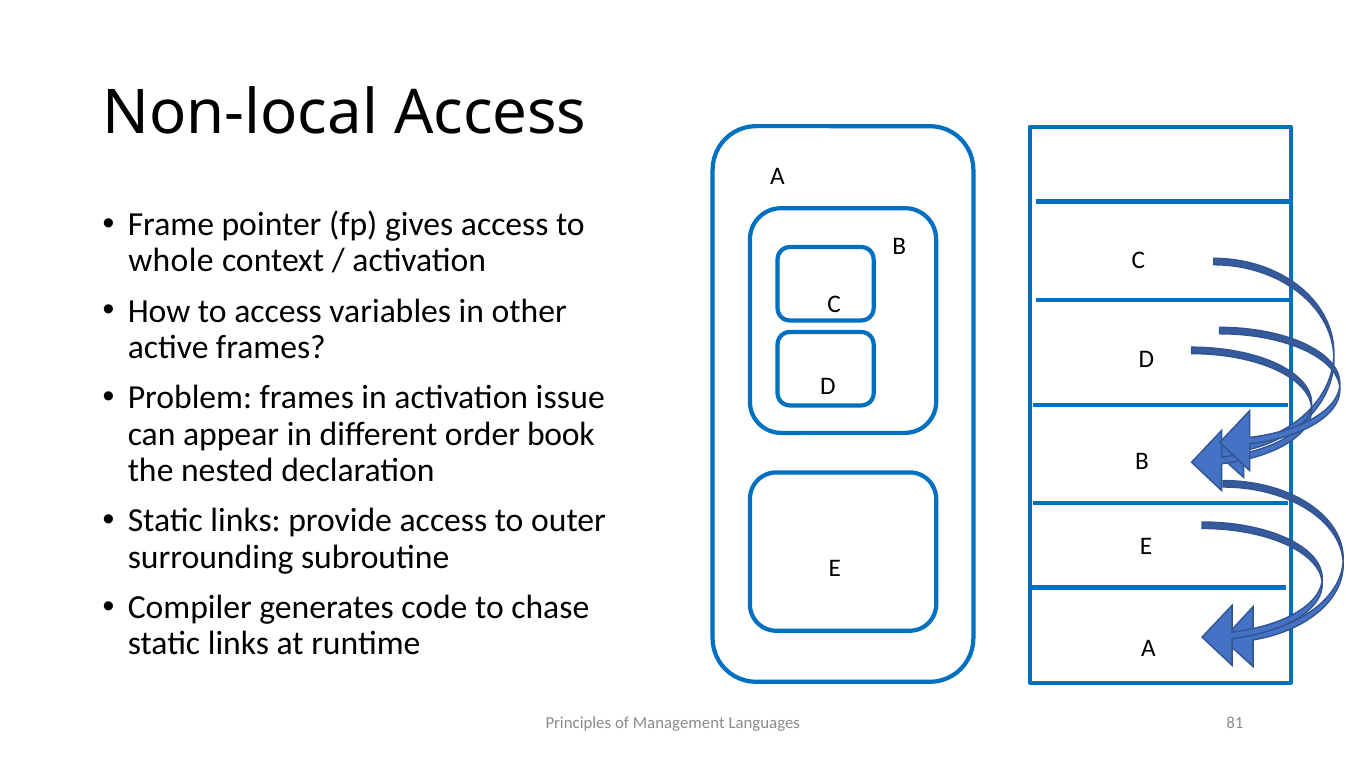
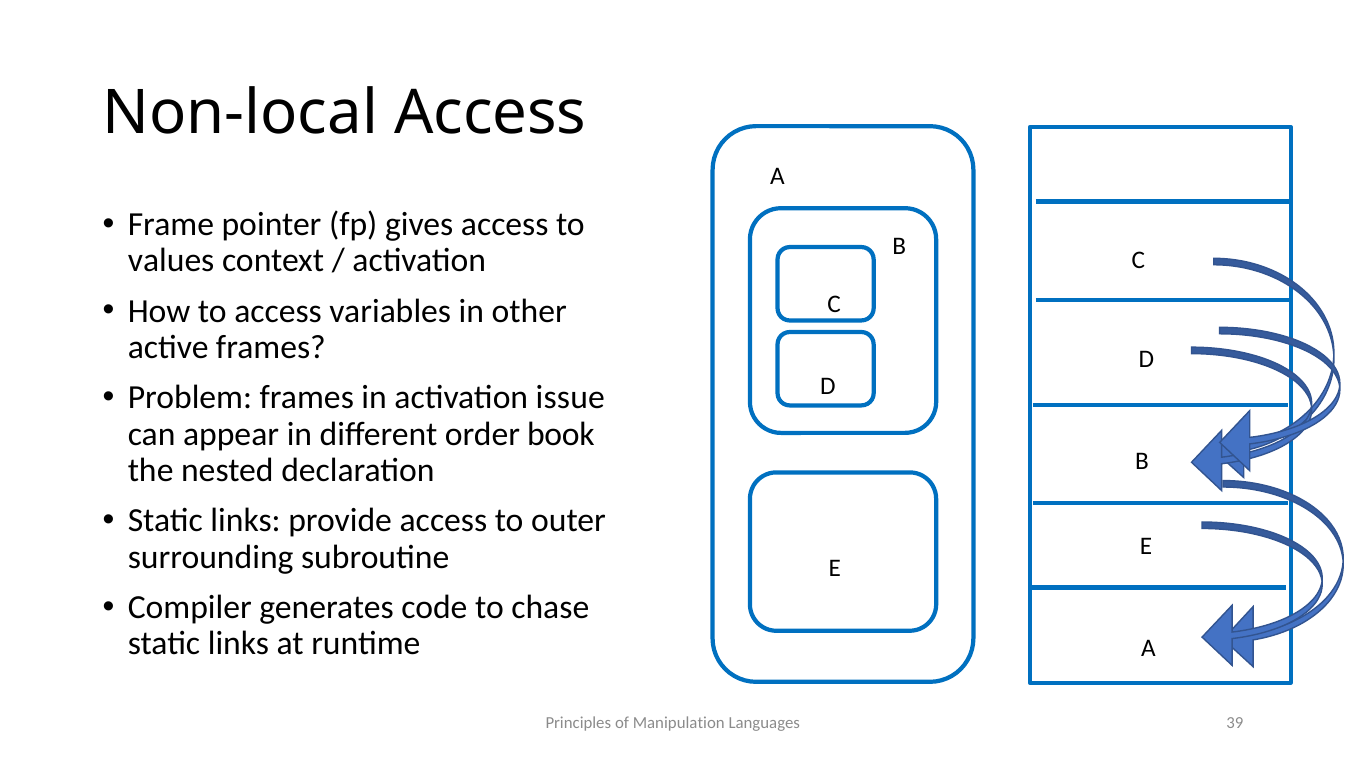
whole: whole -> values
Management: Management -> Manipulation
81: 81 -> 39
